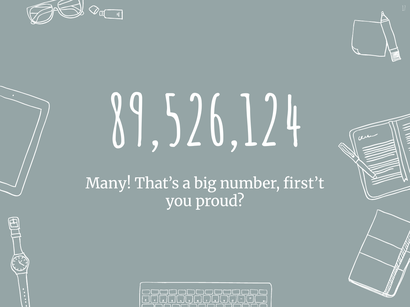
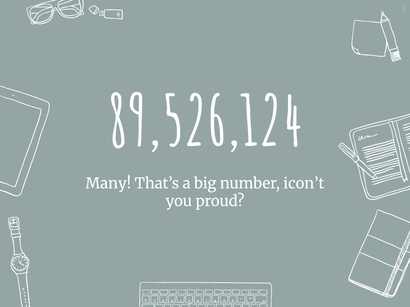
first’t: first’t -> icon’t
